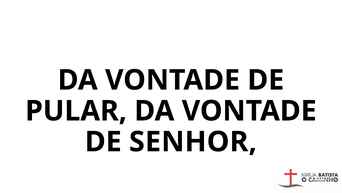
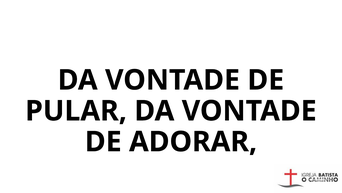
SENHOR: SENHOR -> ADORAR
